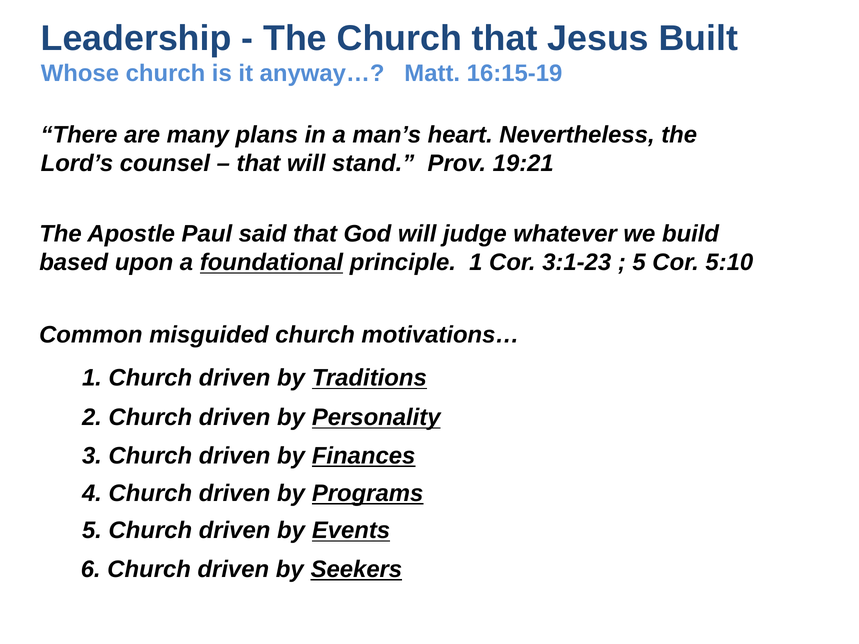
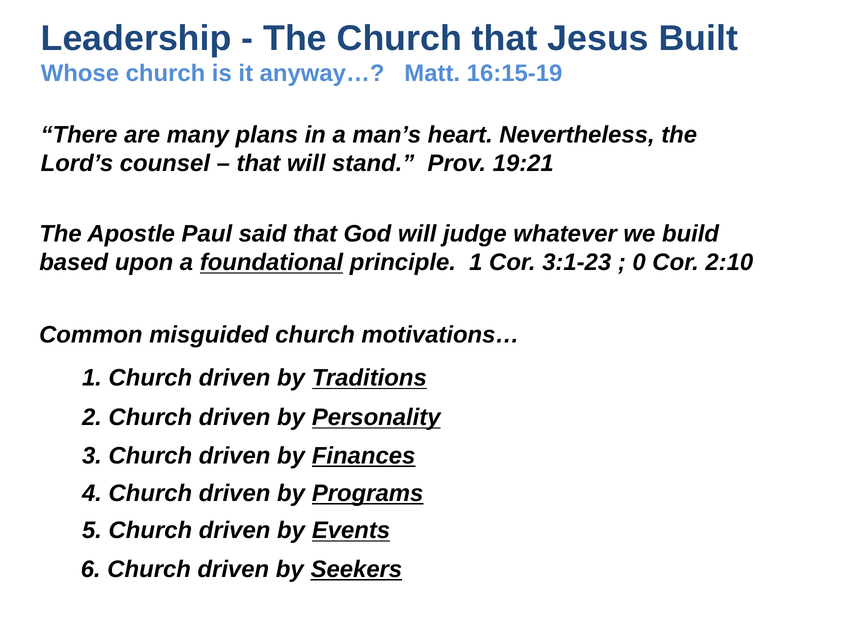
5 at (639, 263): 5 -> 0
5:10: 5:10 -> 2:10
